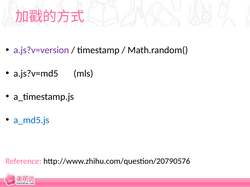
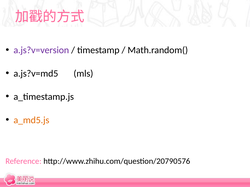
a_md5.js colour: blue -> orange
